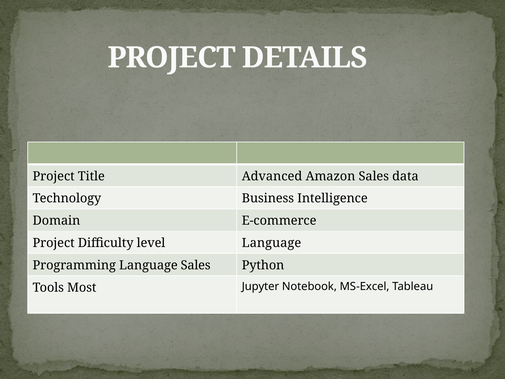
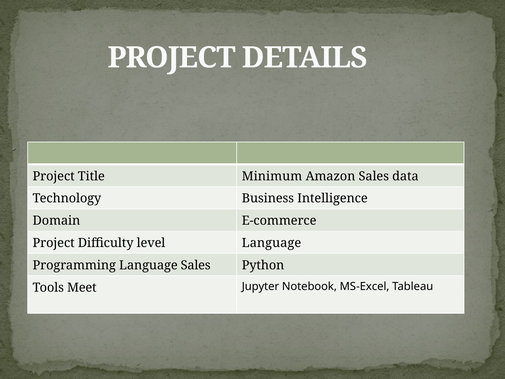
Advanced: Advanced -> Minimum
Most: Most -> Meet
